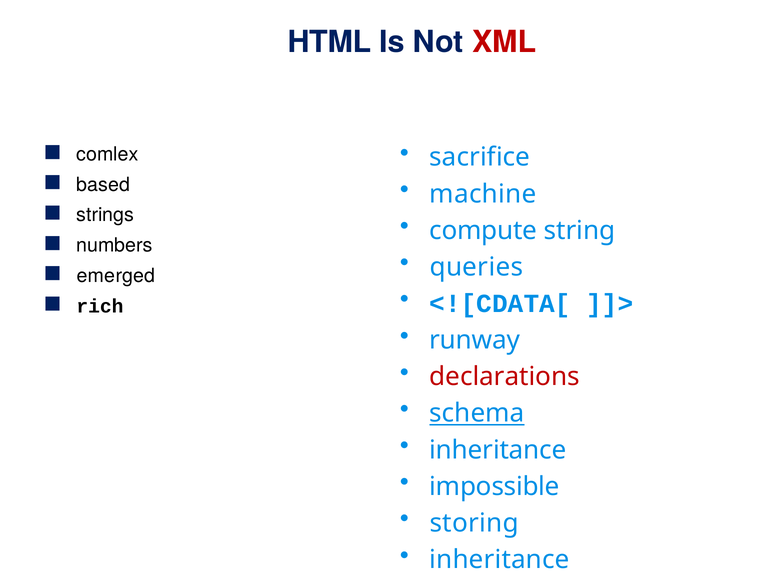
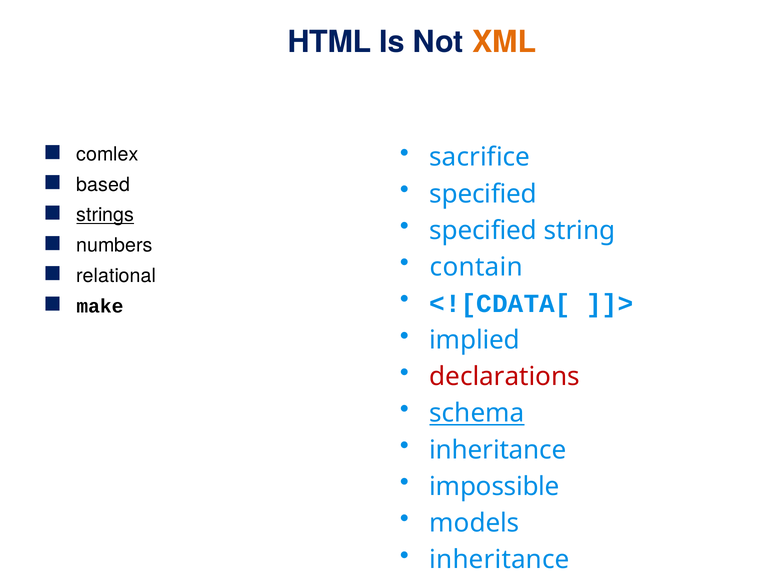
XML colour: red -> orange
machine at (483, 194): machine -> specified
strings underline: none -> present
compute at (483, 230): compute -> specified
queries: queries -> contain
emerged: emerged -> relational
rich: rich -> make
runway: runway -> implied
storing: storing -> models
